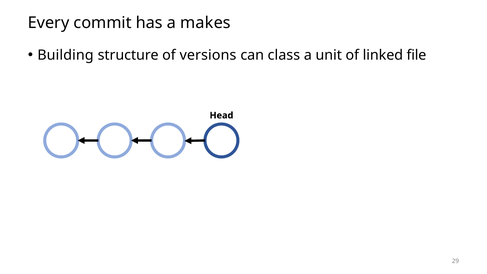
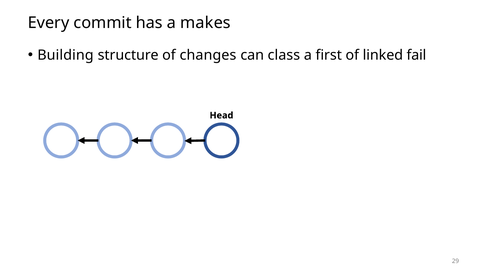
versions: versions -> changes
unit: unit -> first
file: file -> fail
